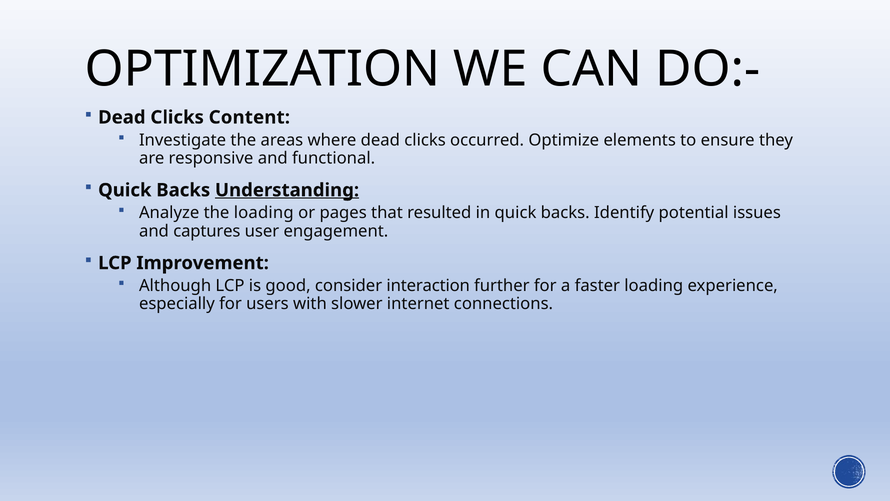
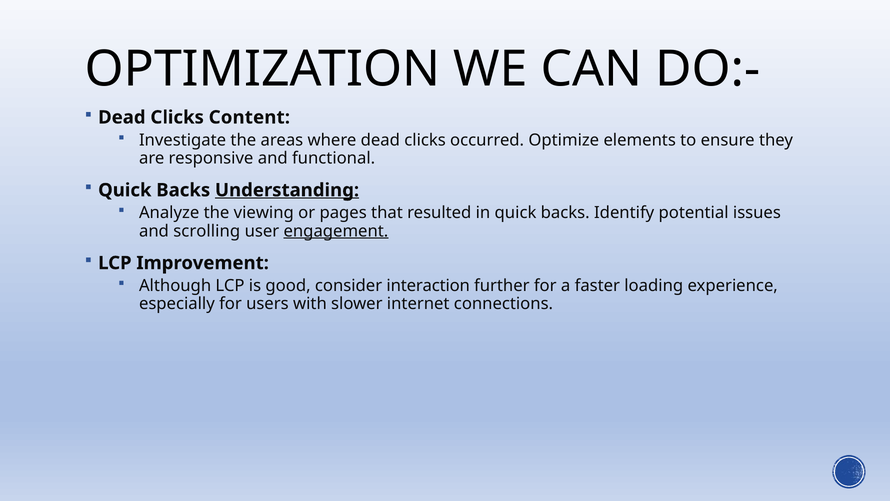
the loading: loading -> viewing
captures: captures -> scrolling
engagement underline: none -> present
